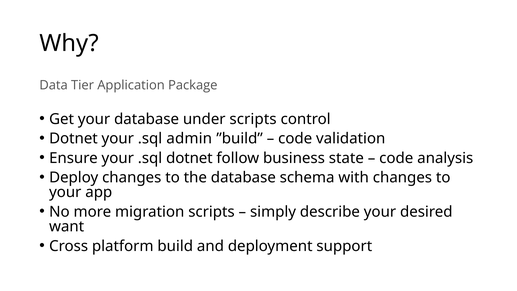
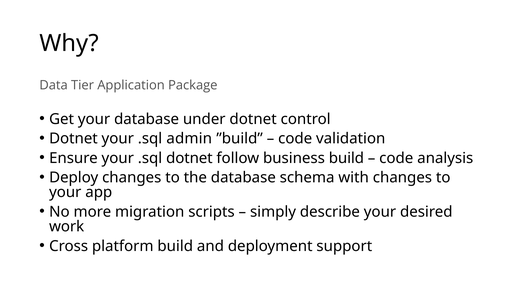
under scripts: scripts -> dotnet
business state: state -> build
want: want -> work
